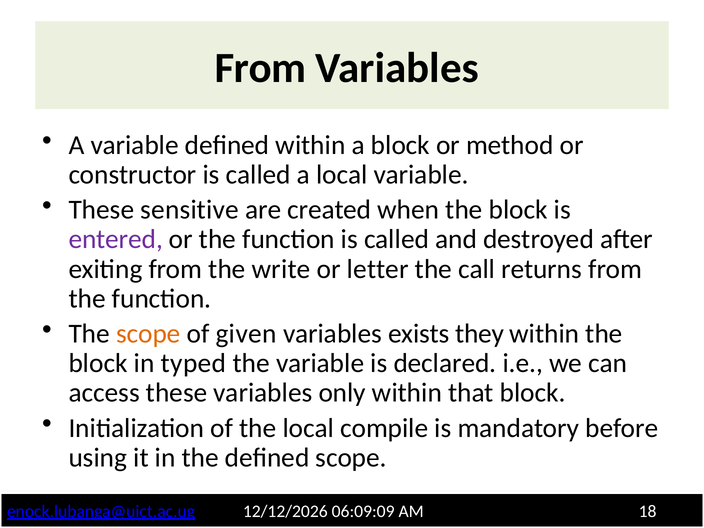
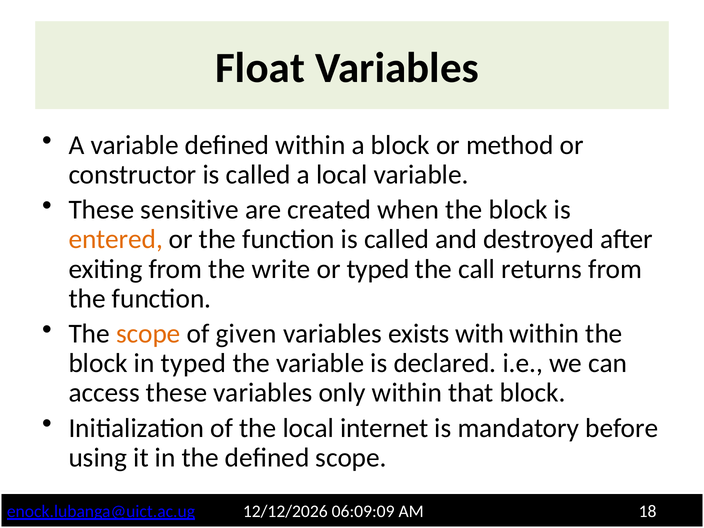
From at (260, 68): From -> Float
entered colour: purple -> orange
or letter: letter -> typed
they: they -> with
compile: compile -> internet
